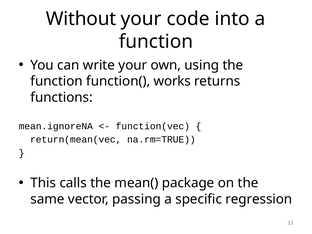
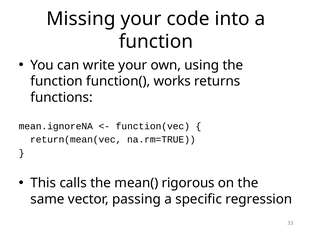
Without: Without -> Missing
package: package -> rigorous
